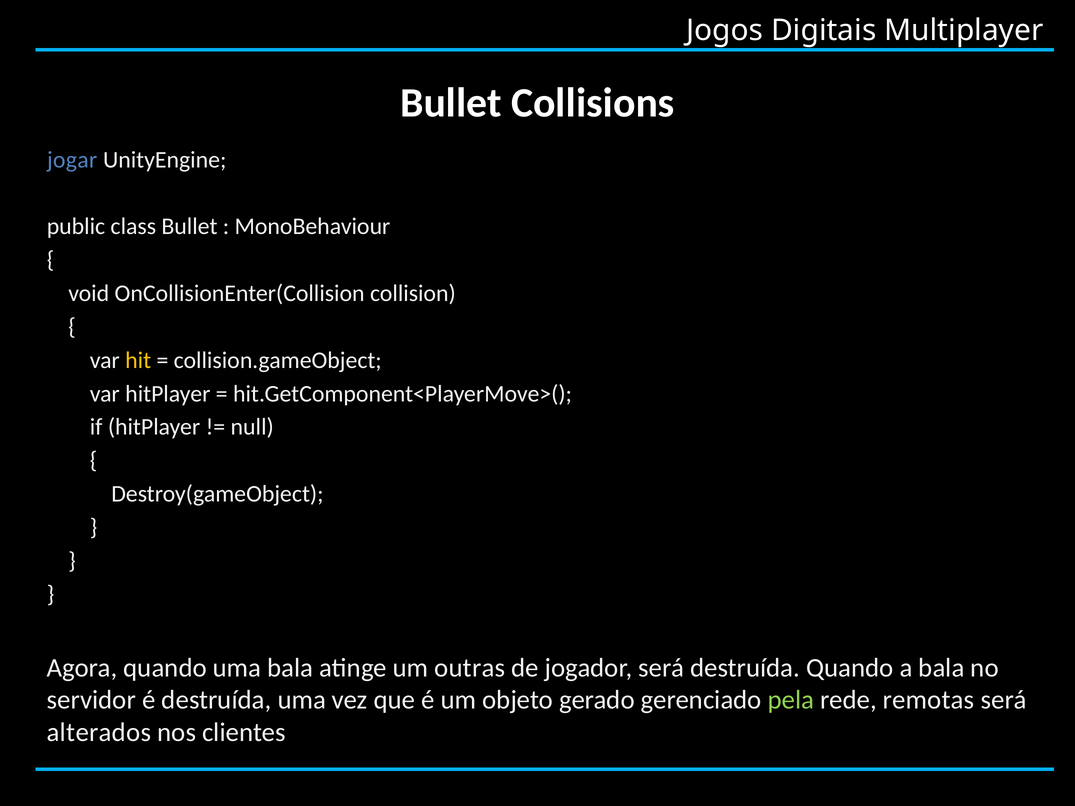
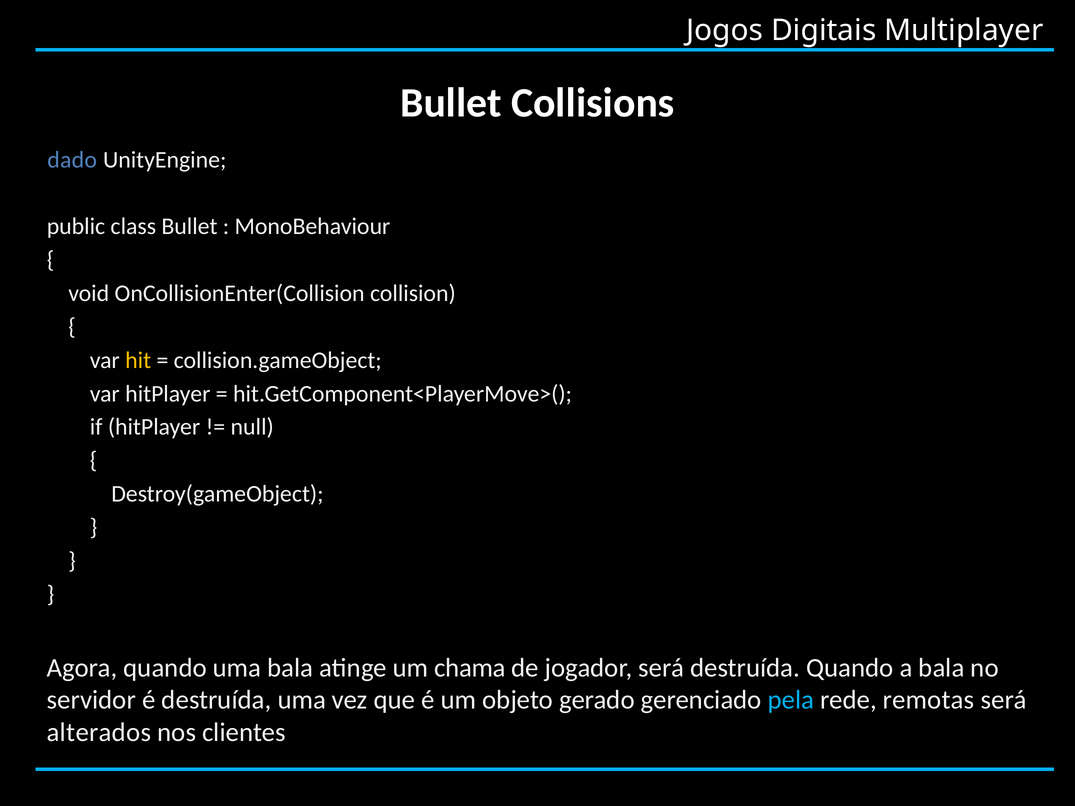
jogar: jogar -> dado
outras: outras -> chama
pela colour: light green -> light blue
